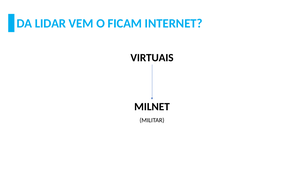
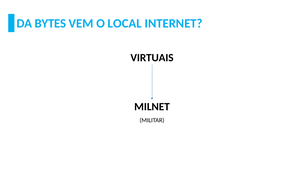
LIDAR: LIDAR -> BYTES
FICAM: FICAM -> LOCAL
